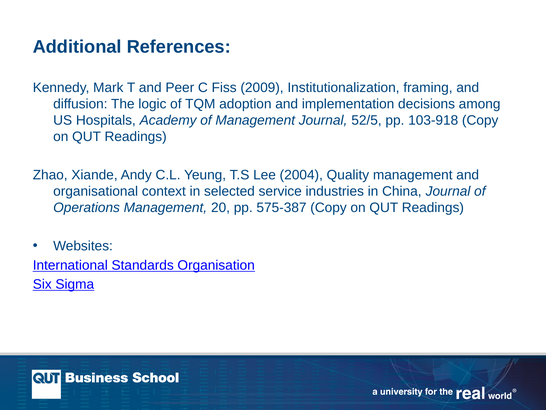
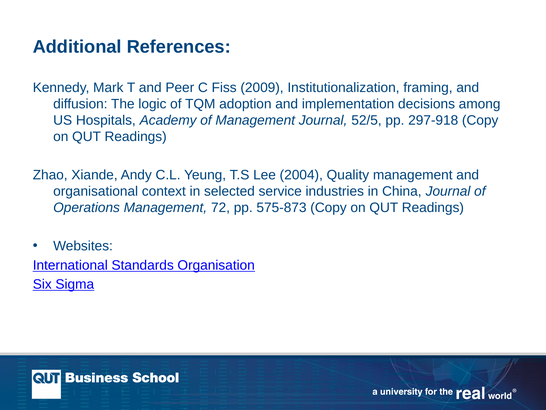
103-918: 103-918 -> 297-918
20: 20 -> 72
575-387: 575-387 -> 575-873
